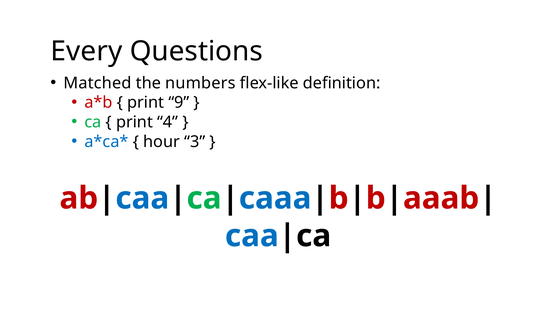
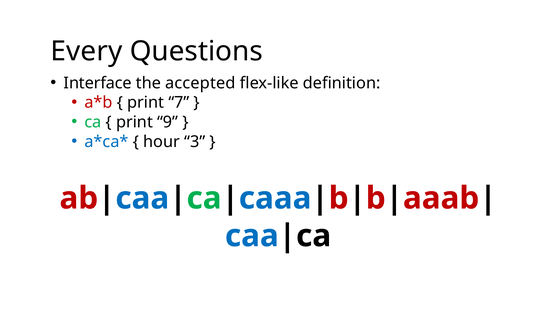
Matched: Matched -> Interface
numbers: numbers -> accepted
9: 9 -> 7
4: 4 -> 9
